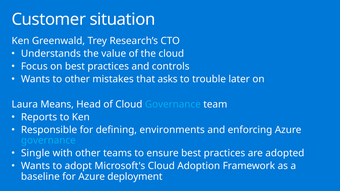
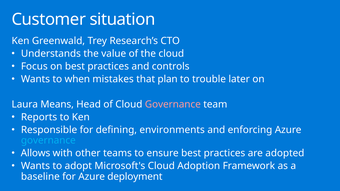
to other: other -> when
asks: asks -> plan
Governance at (173, 105) colour: light blue -> pink
Single: Single -> Allows
